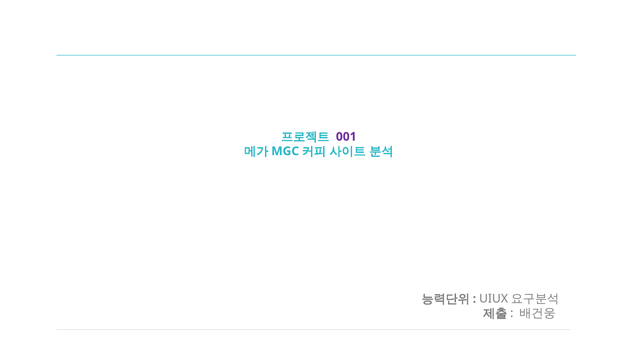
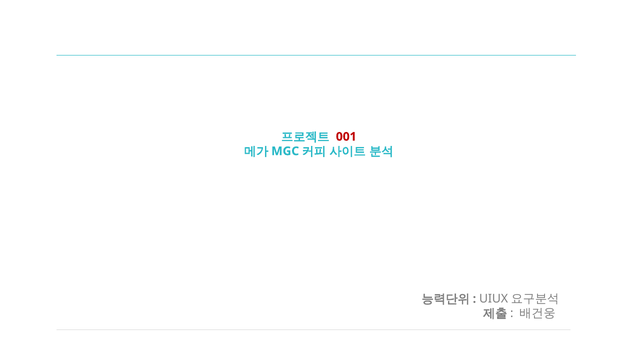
001 colour: purple -> red
